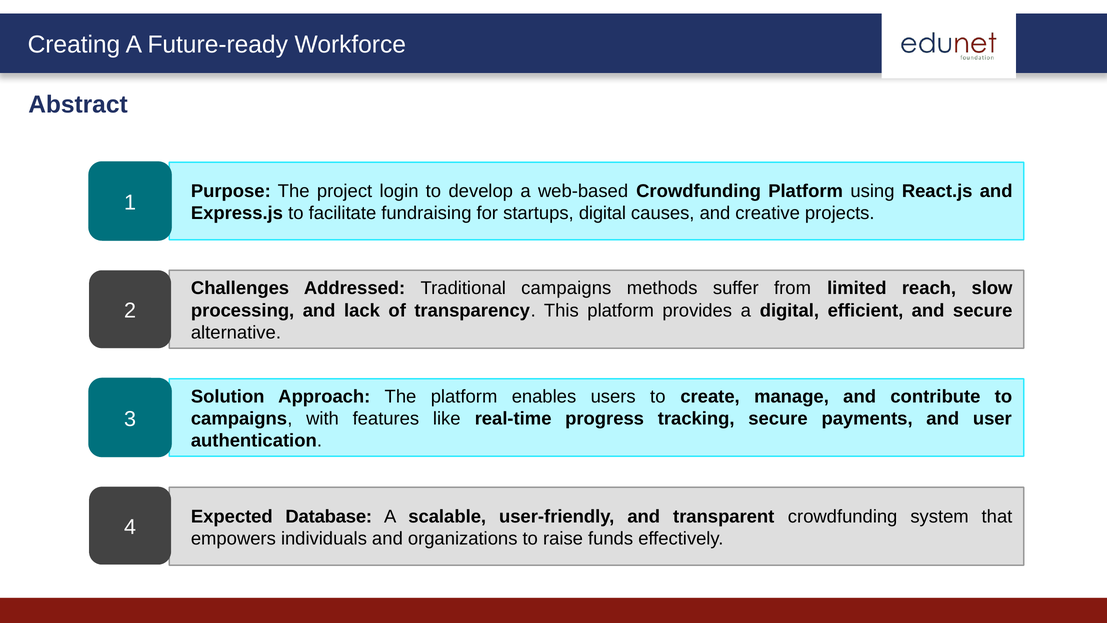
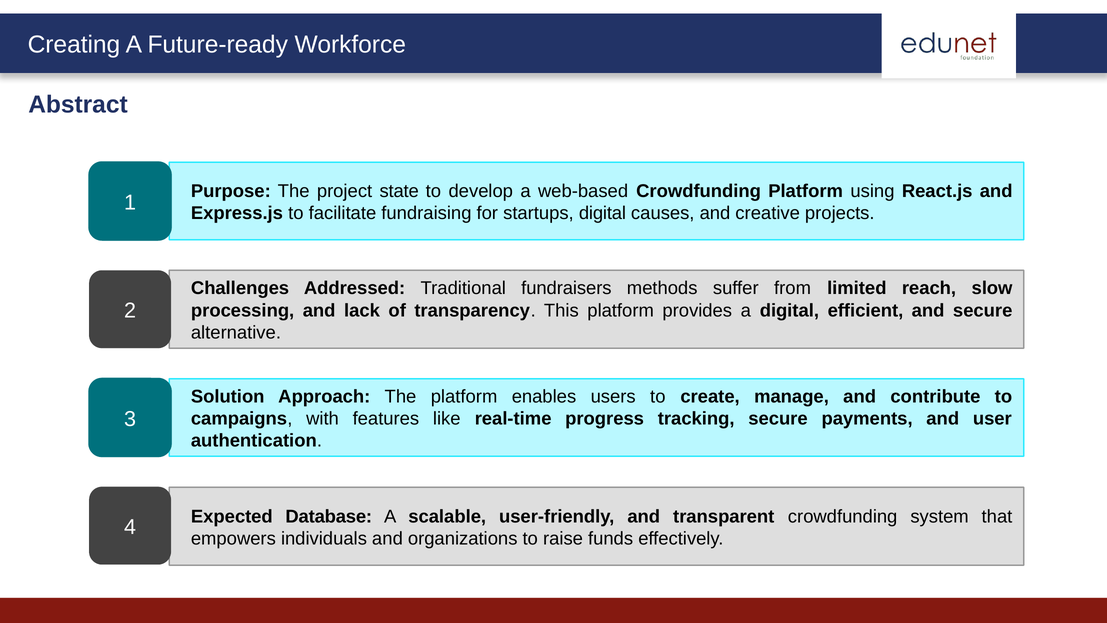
login: login -> state
Traditional campaigns: campaigns -> fundraisers
